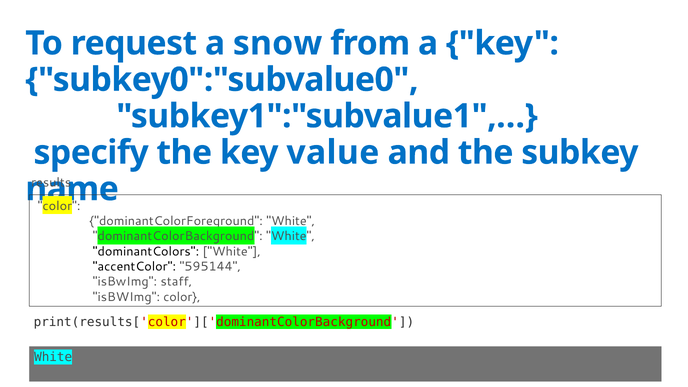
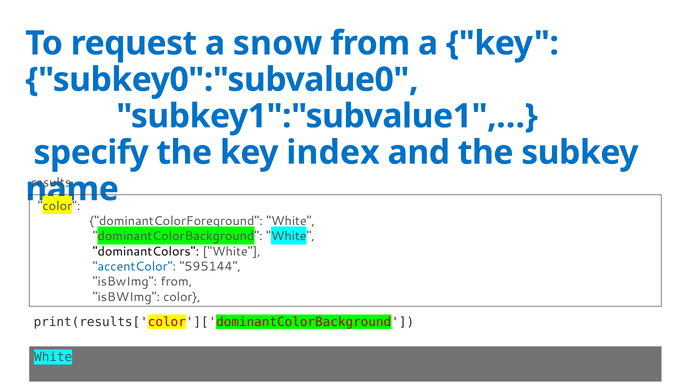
value: value -> index
accentColor colour: black -> blue
isBwImg staff: staff -> from
